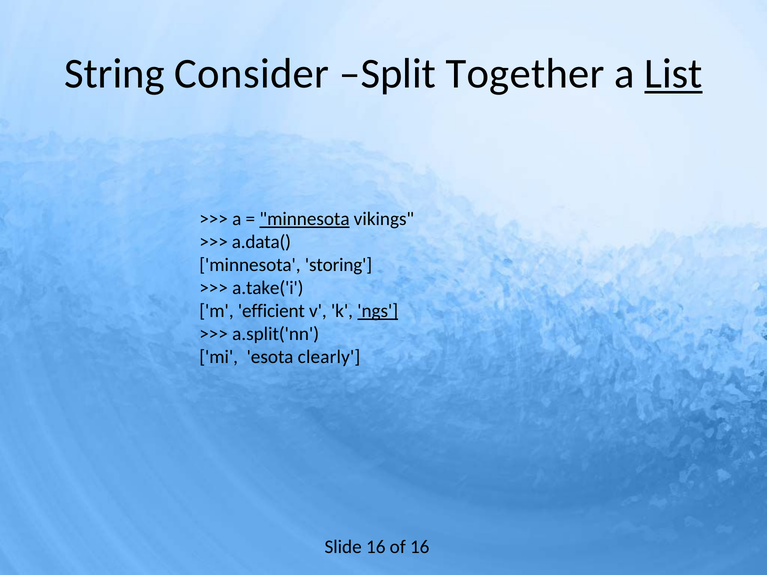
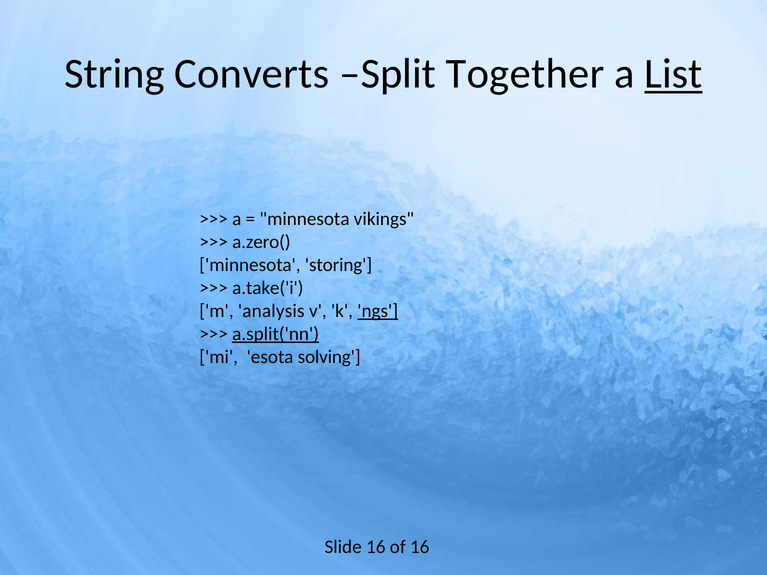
Consider: Consider -> Converts
minnesota at (305, 219) underline: present -> none
a.data(: a.data( -> a.zero(
efficient: efficient -> analysis
a.split('nn underline: none -> present
clearly: clearly -> solving
